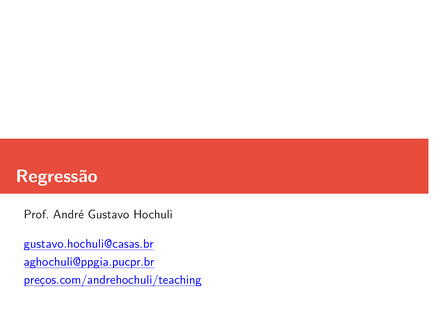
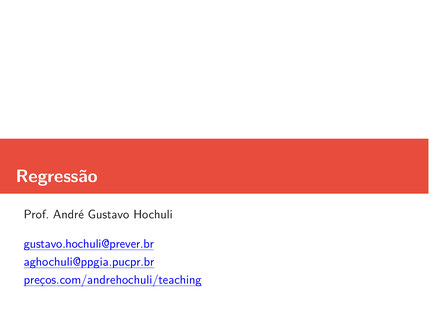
gustavo.hochuli@casas.br: gustavo.hochuli@casas.br -> gustavo.hochuli@prever.br
